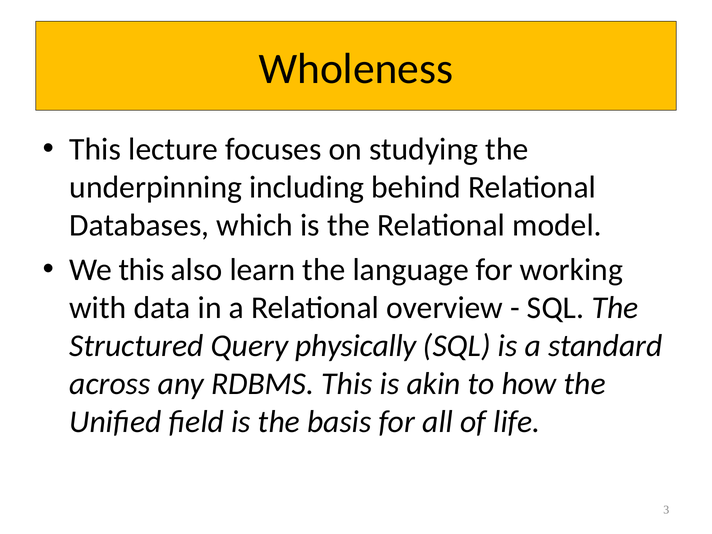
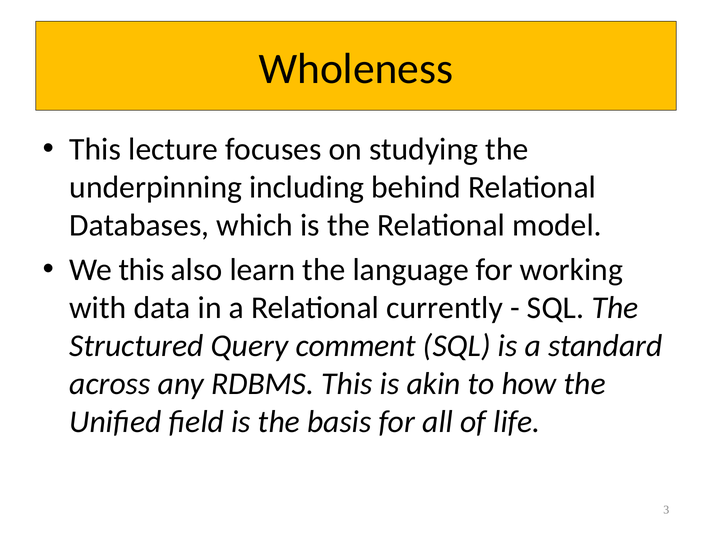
overview: overview -> currently
physically: physically -> comment
